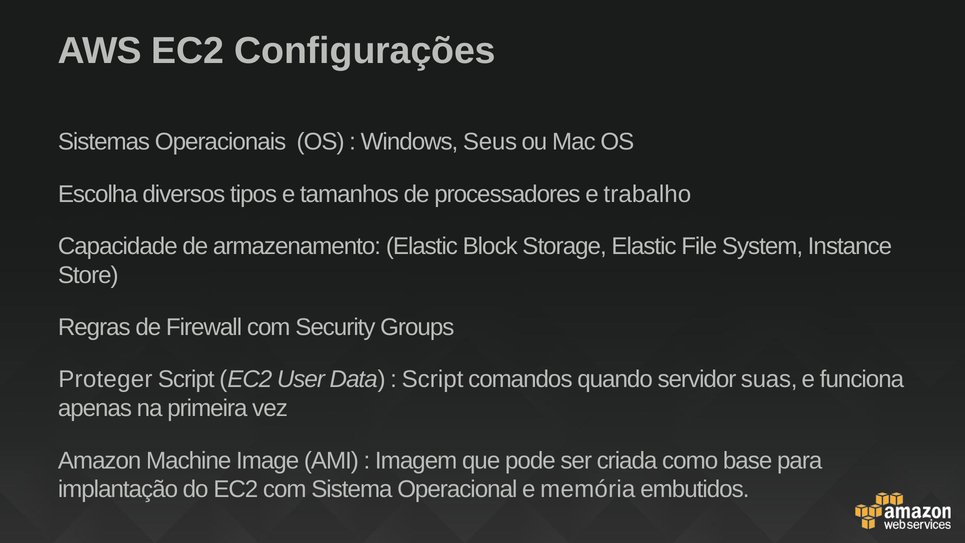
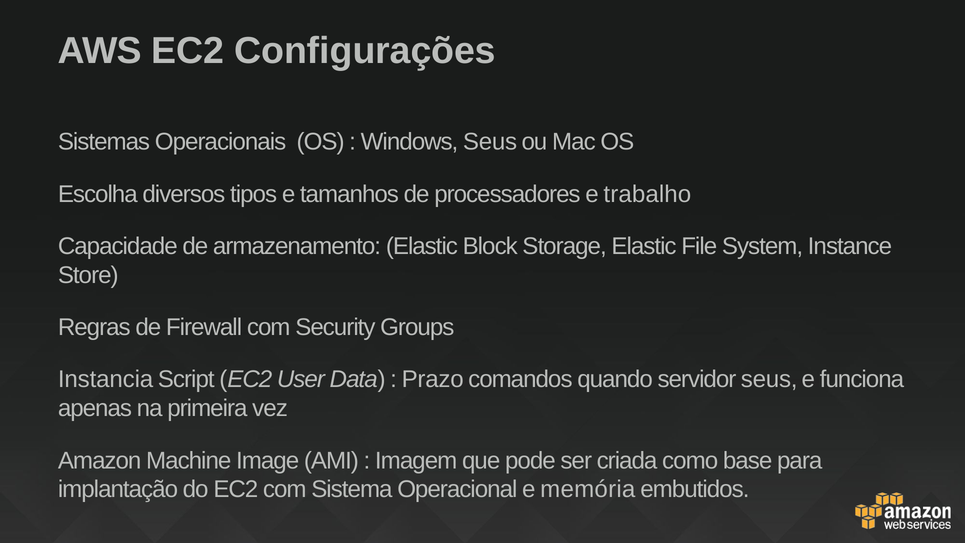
Proteger: Proteger -> Instancia
Script at (433, 379): Script -> Prazo
servidor suas: suas -> seus
